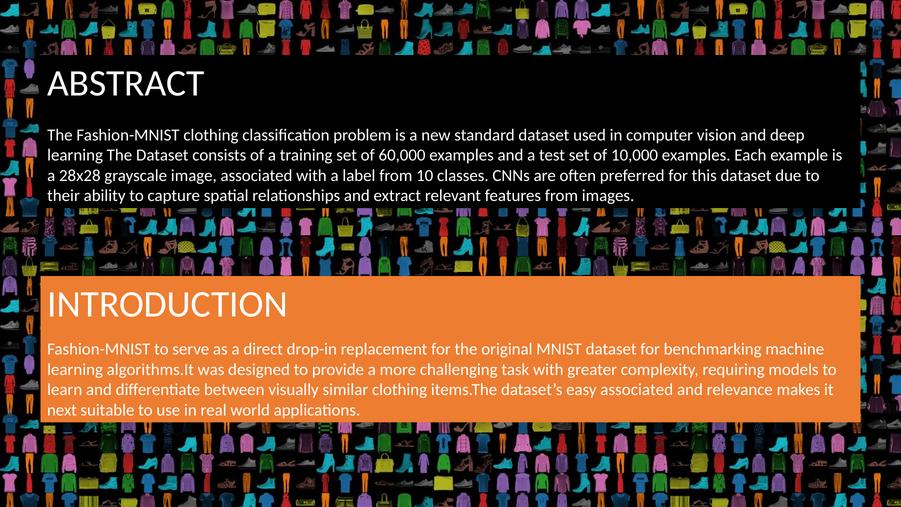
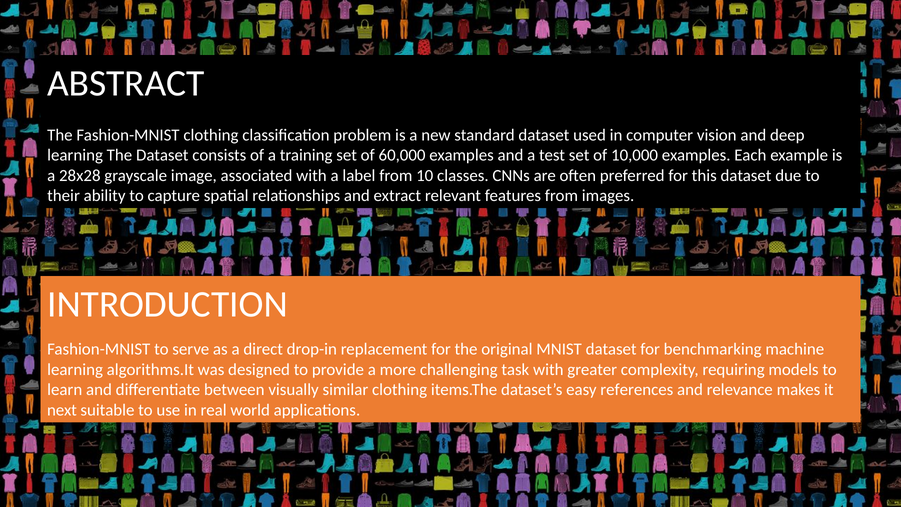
easy associated: associated -> references
